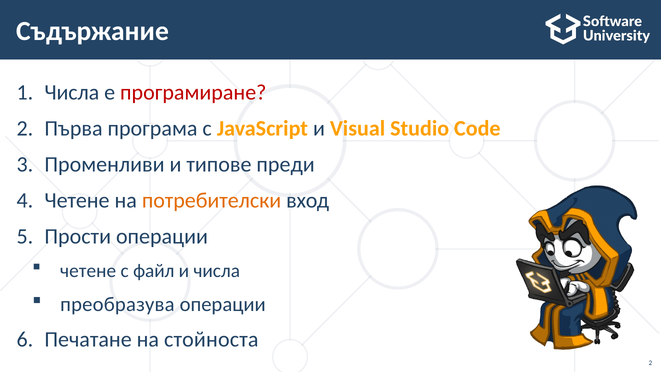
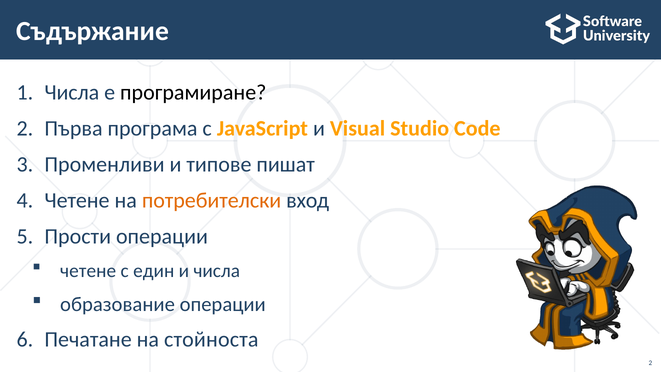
програмиране colour: red -> black
преди: преди -> пишат
файл: файл -> един
преобразува: преобразува -> образование
